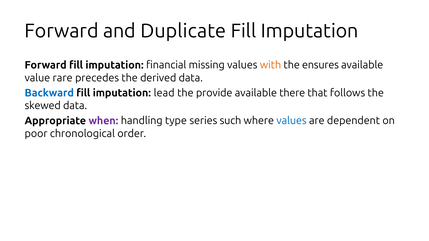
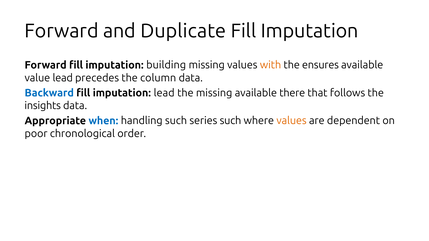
financial: financial -> building
value rare: rare -> lead
derived: derived -> column
the provide: provide -> missing
skewed: skewed -> insights
when colour: purple -> blue
handling type: type -> such
values at (292, 121) colour: blue -> orange
